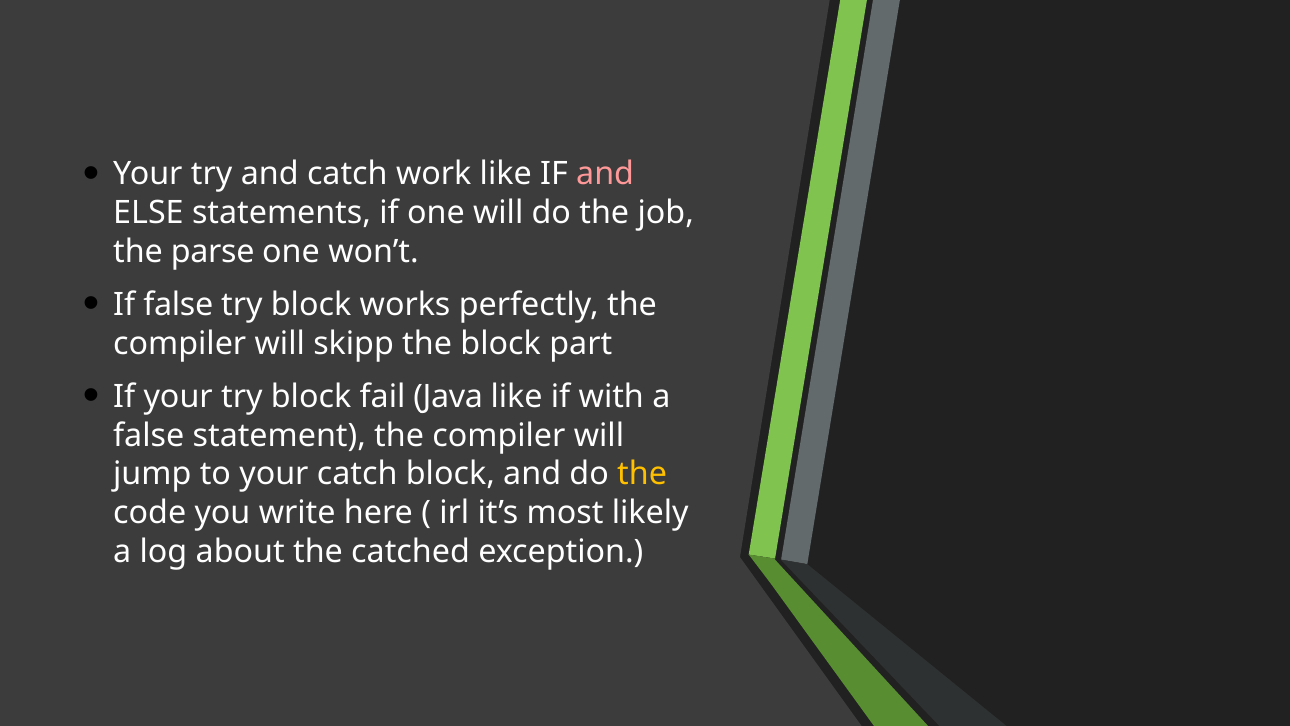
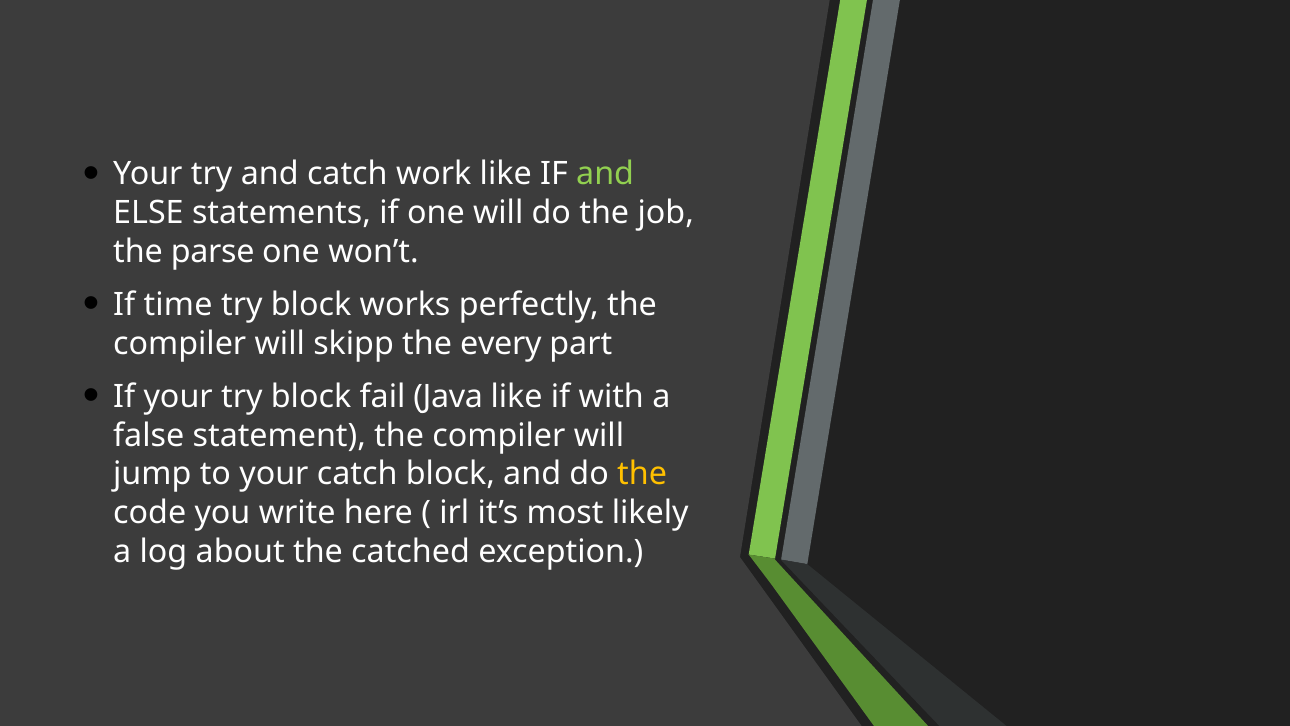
and at (605, 174) colour: pink -> light green
If false: false -> time
the block: block -> every
